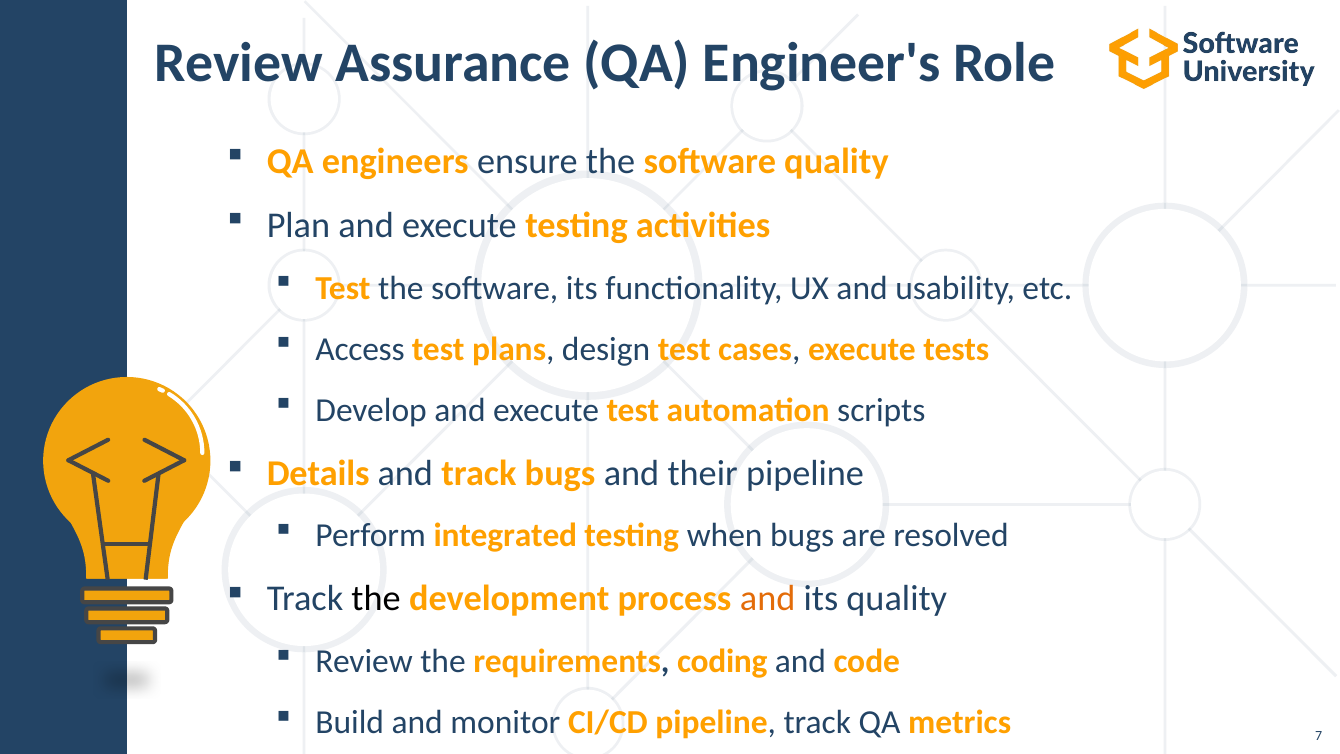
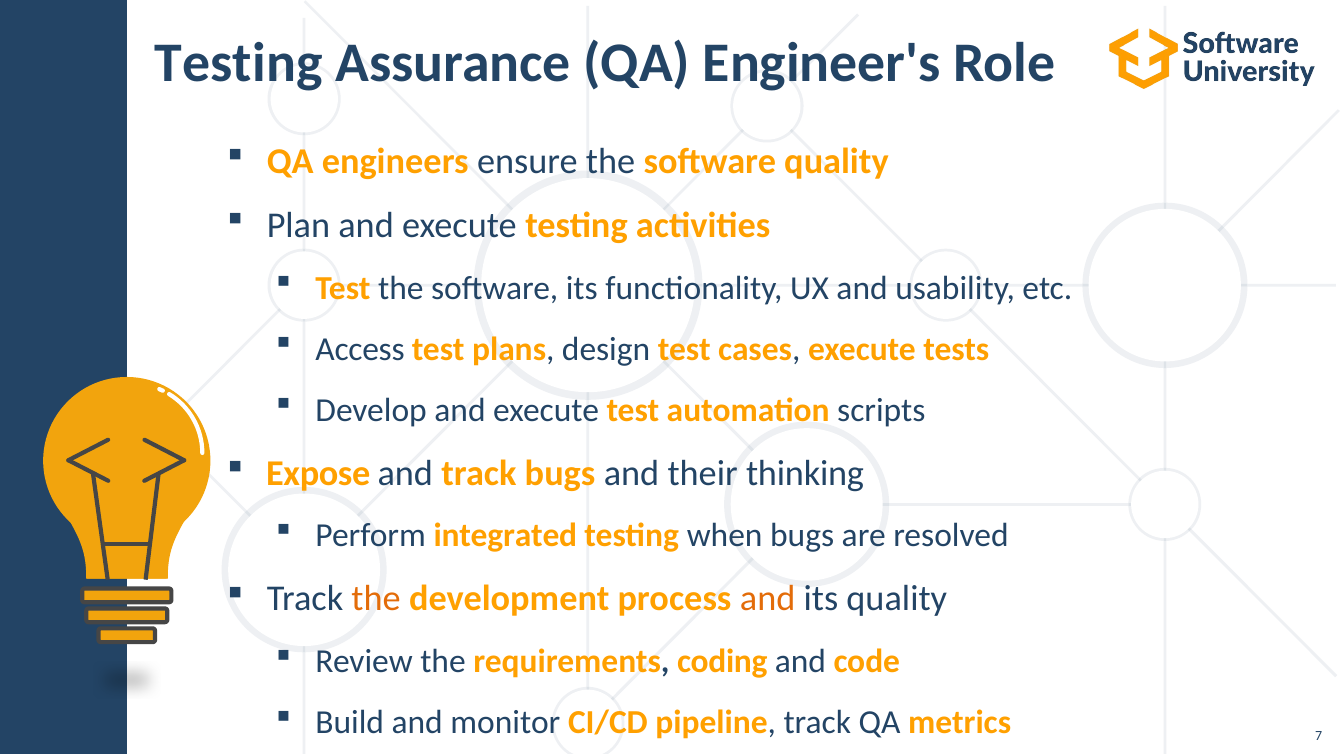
Review at (239, 63): Review -> Testing
Details: Details -> Expose
their pipeline: pipeline -> thinking
the at (376, 599) colour: black -> orange
